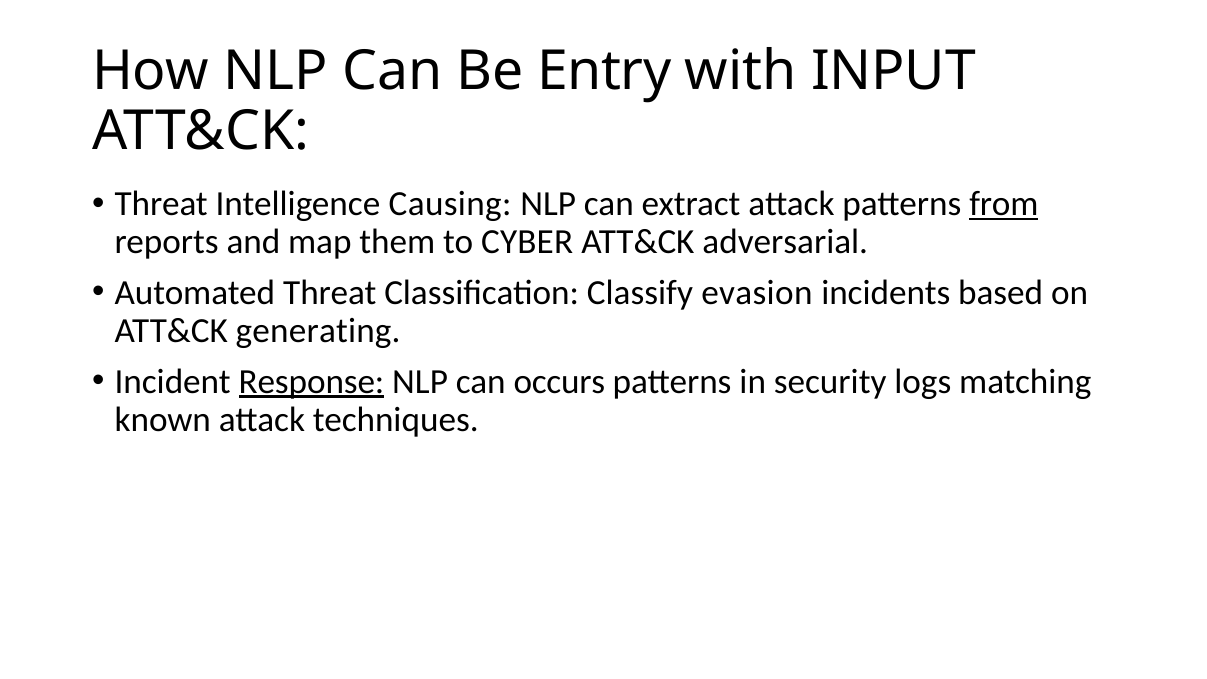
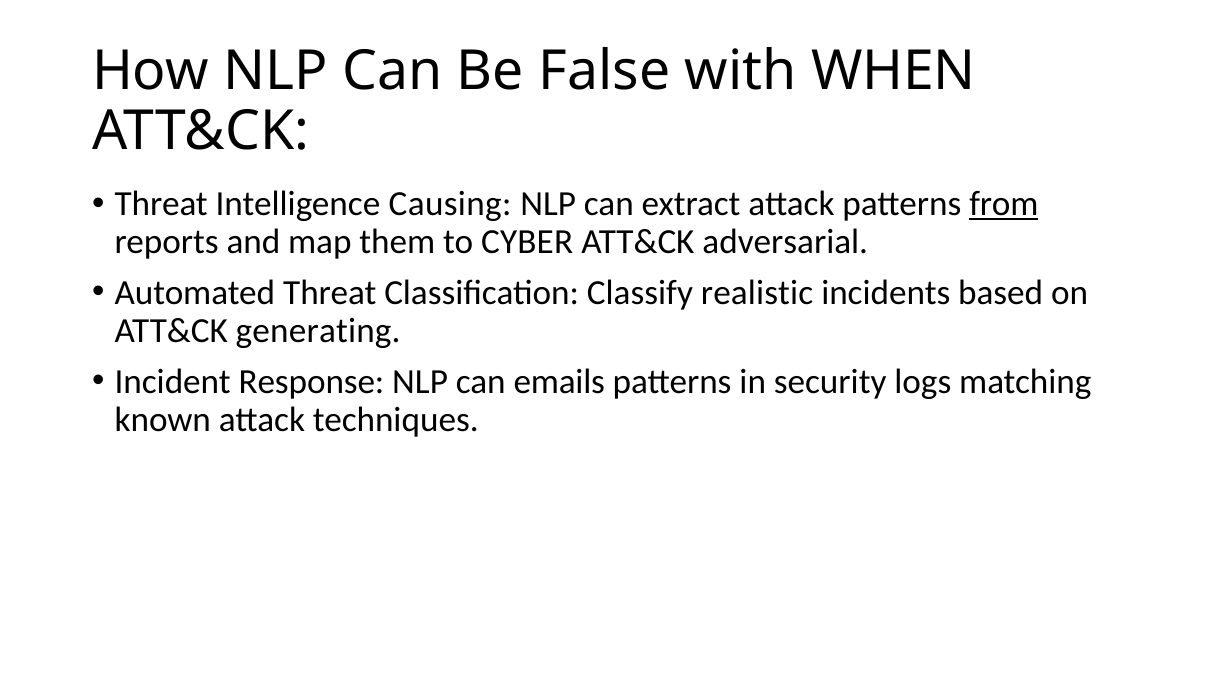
Entry: Entry -> False
INPUT: INPUT -> WHEN
evasion: evasion -> realistic
Response underline: present -> none
occurs: occurs -> emails
